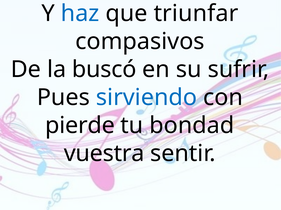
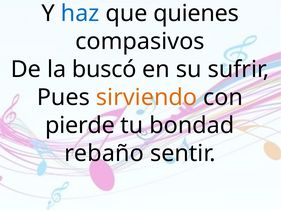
triunfar: triunfar -> quienes
sirviendo colour: blue -> orange
vuestra: vuestra -> rebaño
